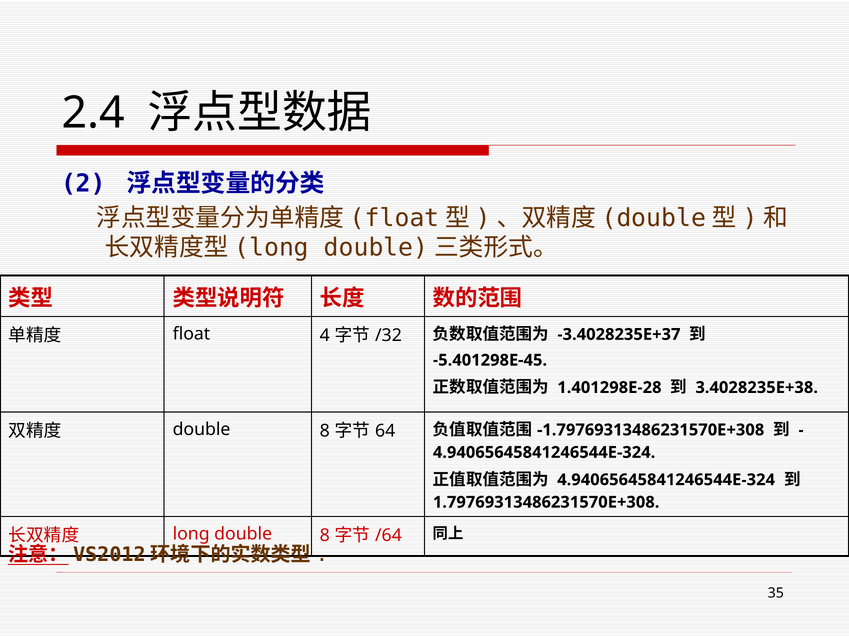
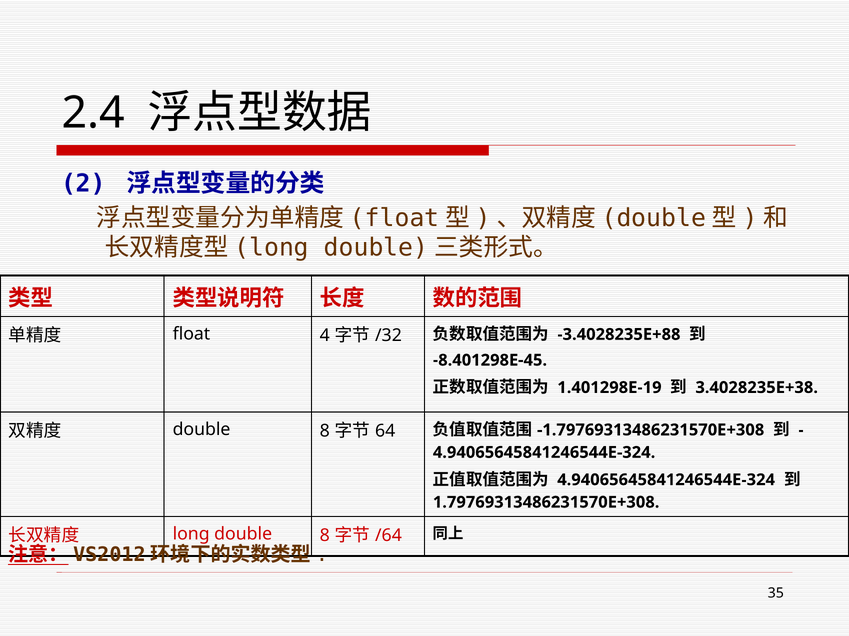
-3.4028235E+37: -3.4028235E+37 -> -3.4028235E+88
-5.401298E-45: -5.401298E-45 -> -8.401298E-45
1.401298E-28: 1.401298E-28 -> 1.401298E-19
